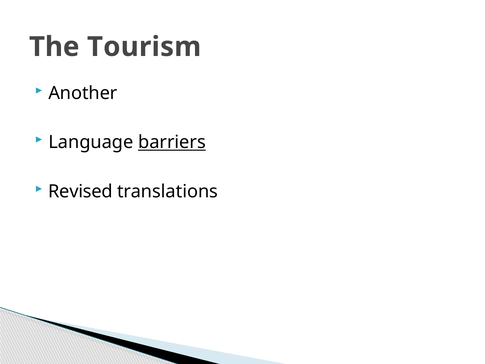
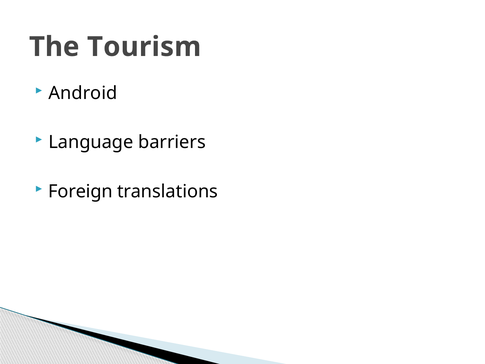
Another: Another -> Android
barriers underline: present -> none
Revised: Revised -> Foreign
